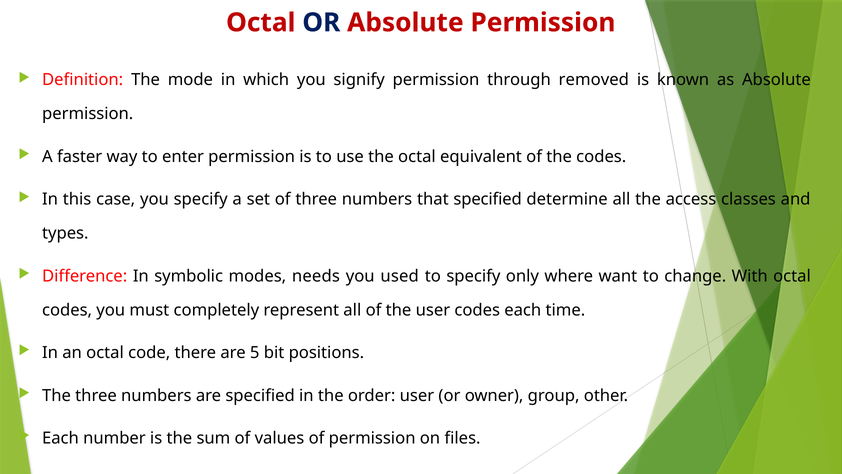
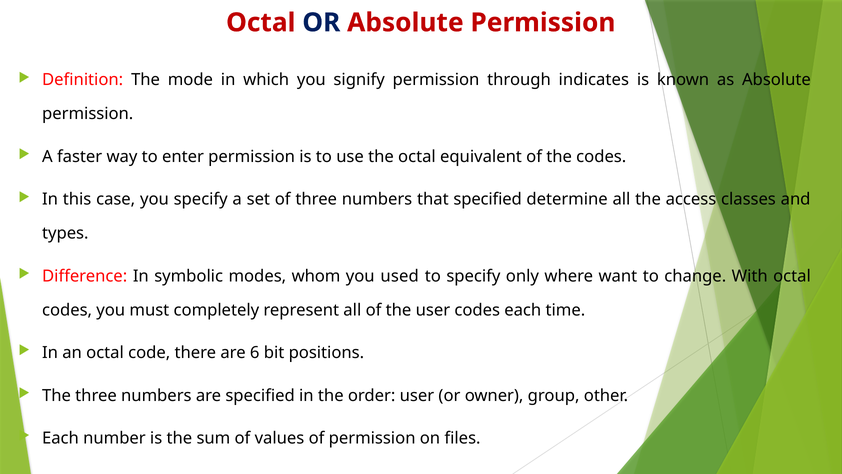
removed: removed -> indicates
needs: needs -> whom
5: 5 -> 6
